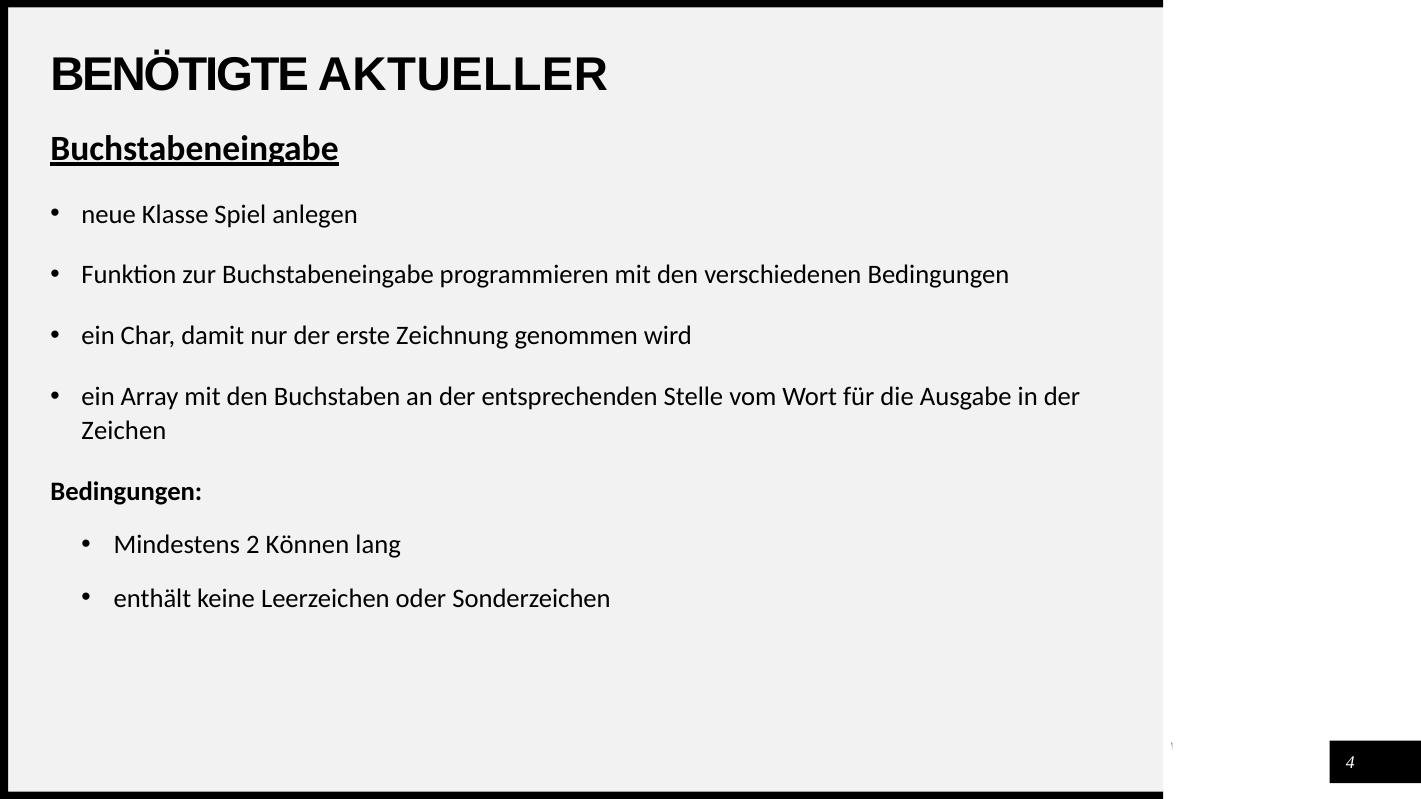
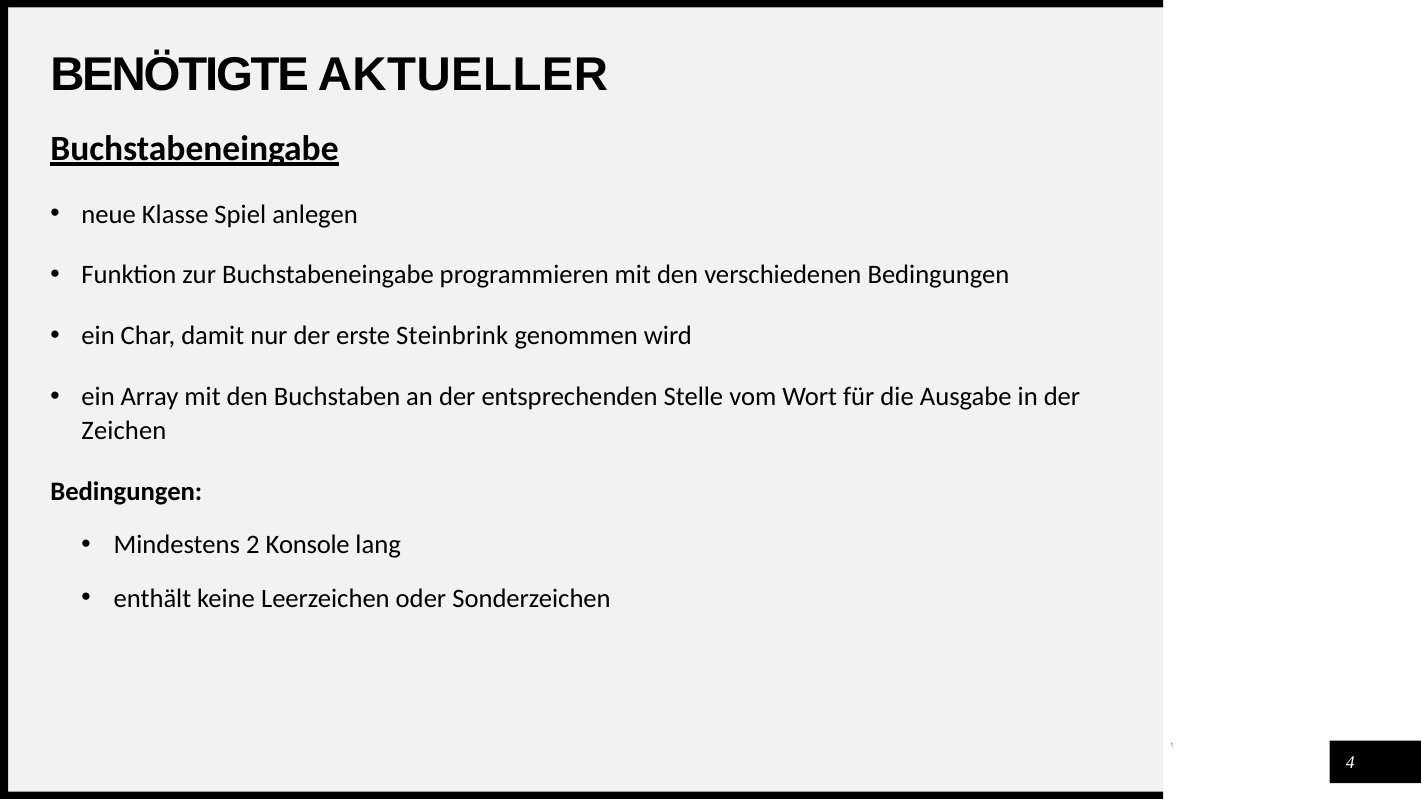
Zeichnung: Zeichnung -> Steinbrink
Können: Können -> Konsole
